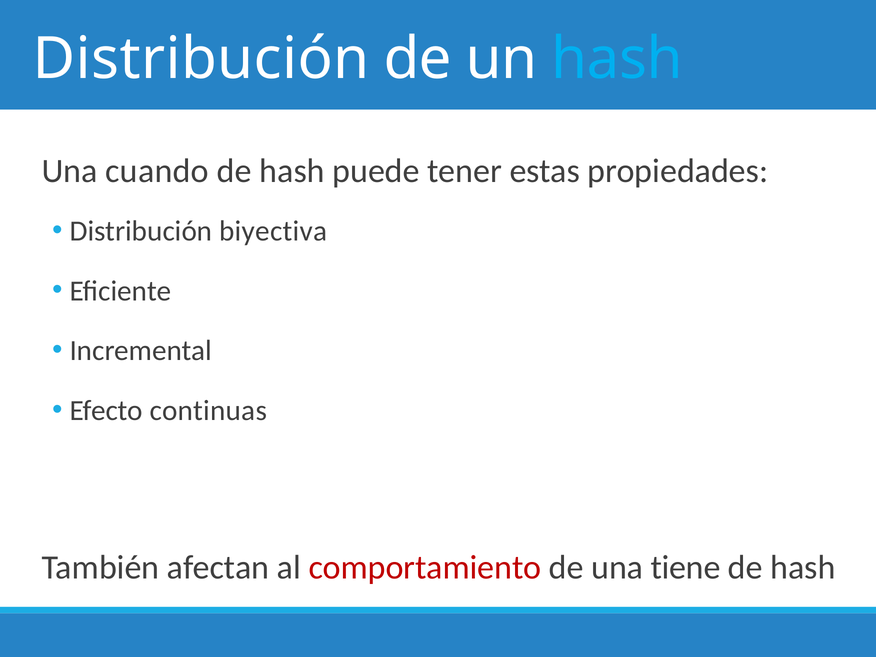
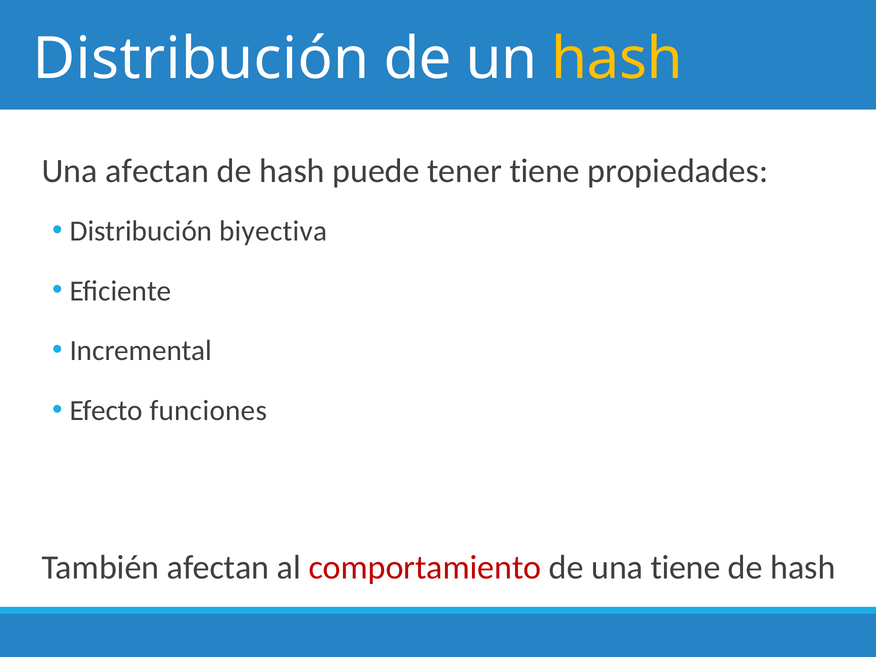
hash at (617, 59) colour: light blue -> yellow
Una cuando: cuando -> afectan
tener estas: estas -> tiene
continuas: continuas -> funciones
